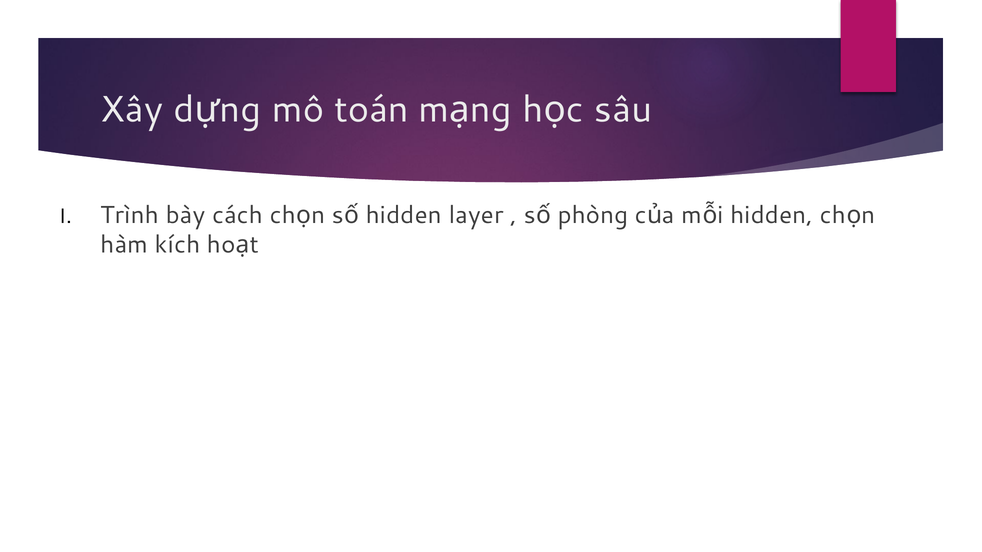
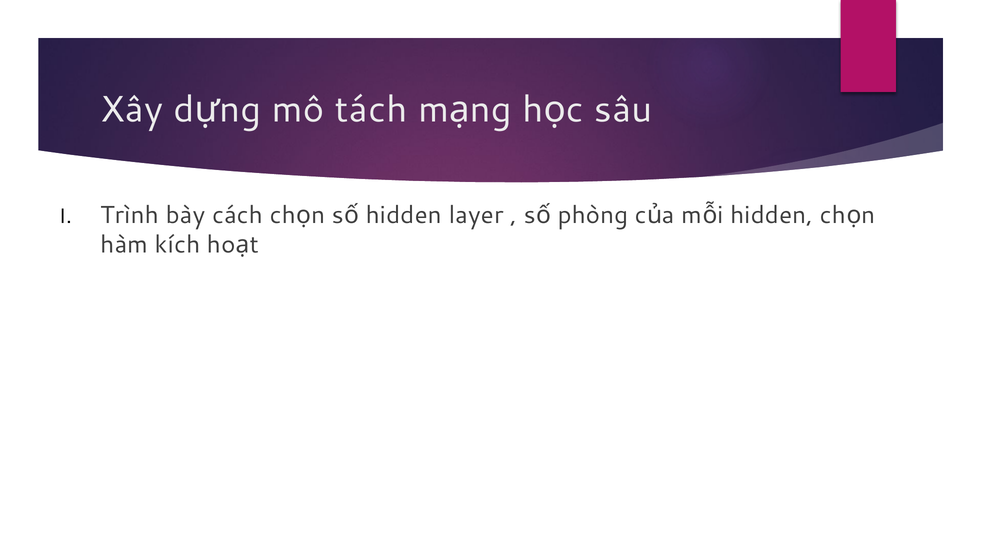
toán: toán -> tách
